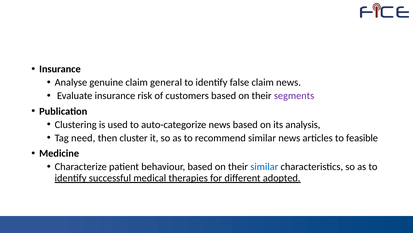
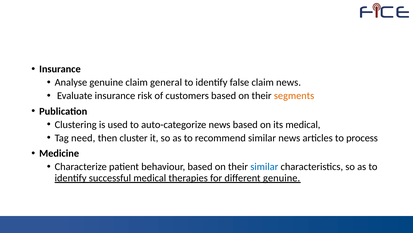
segments colour: purple -> orange
its analysis: analysis -> medical
feasible: feasible -> process
different adopted: adopted -> genuine
